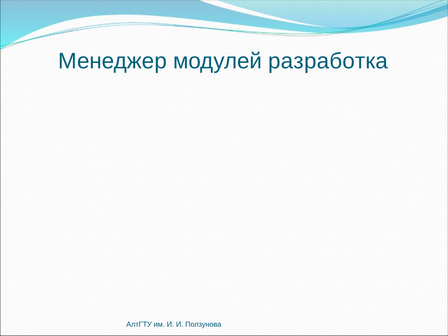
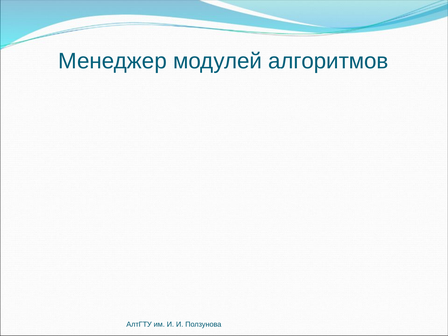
разработка: разработка -> алгоритмов
